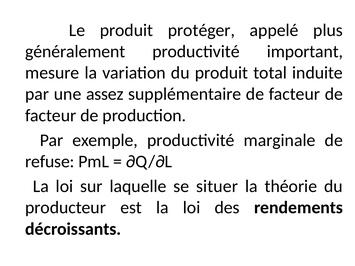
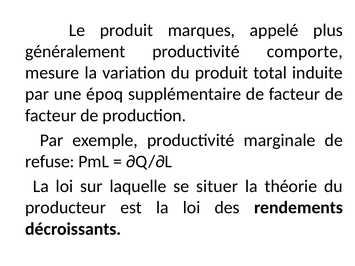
protéger: protéger -> marques
important: important -> comporte
assez: assez -> époq
